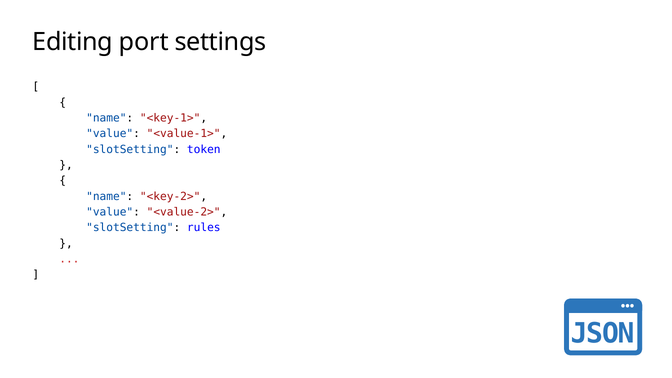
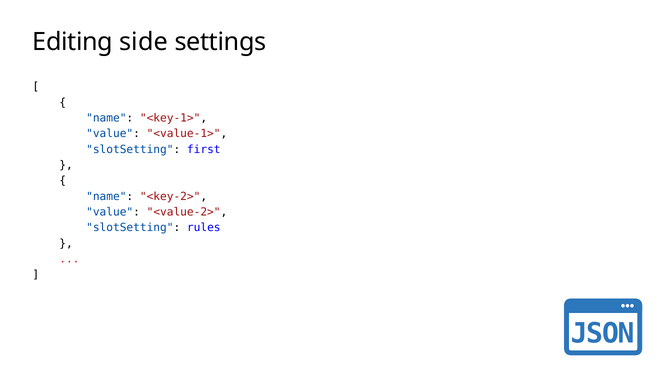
port: port -> side
token: token -> first
